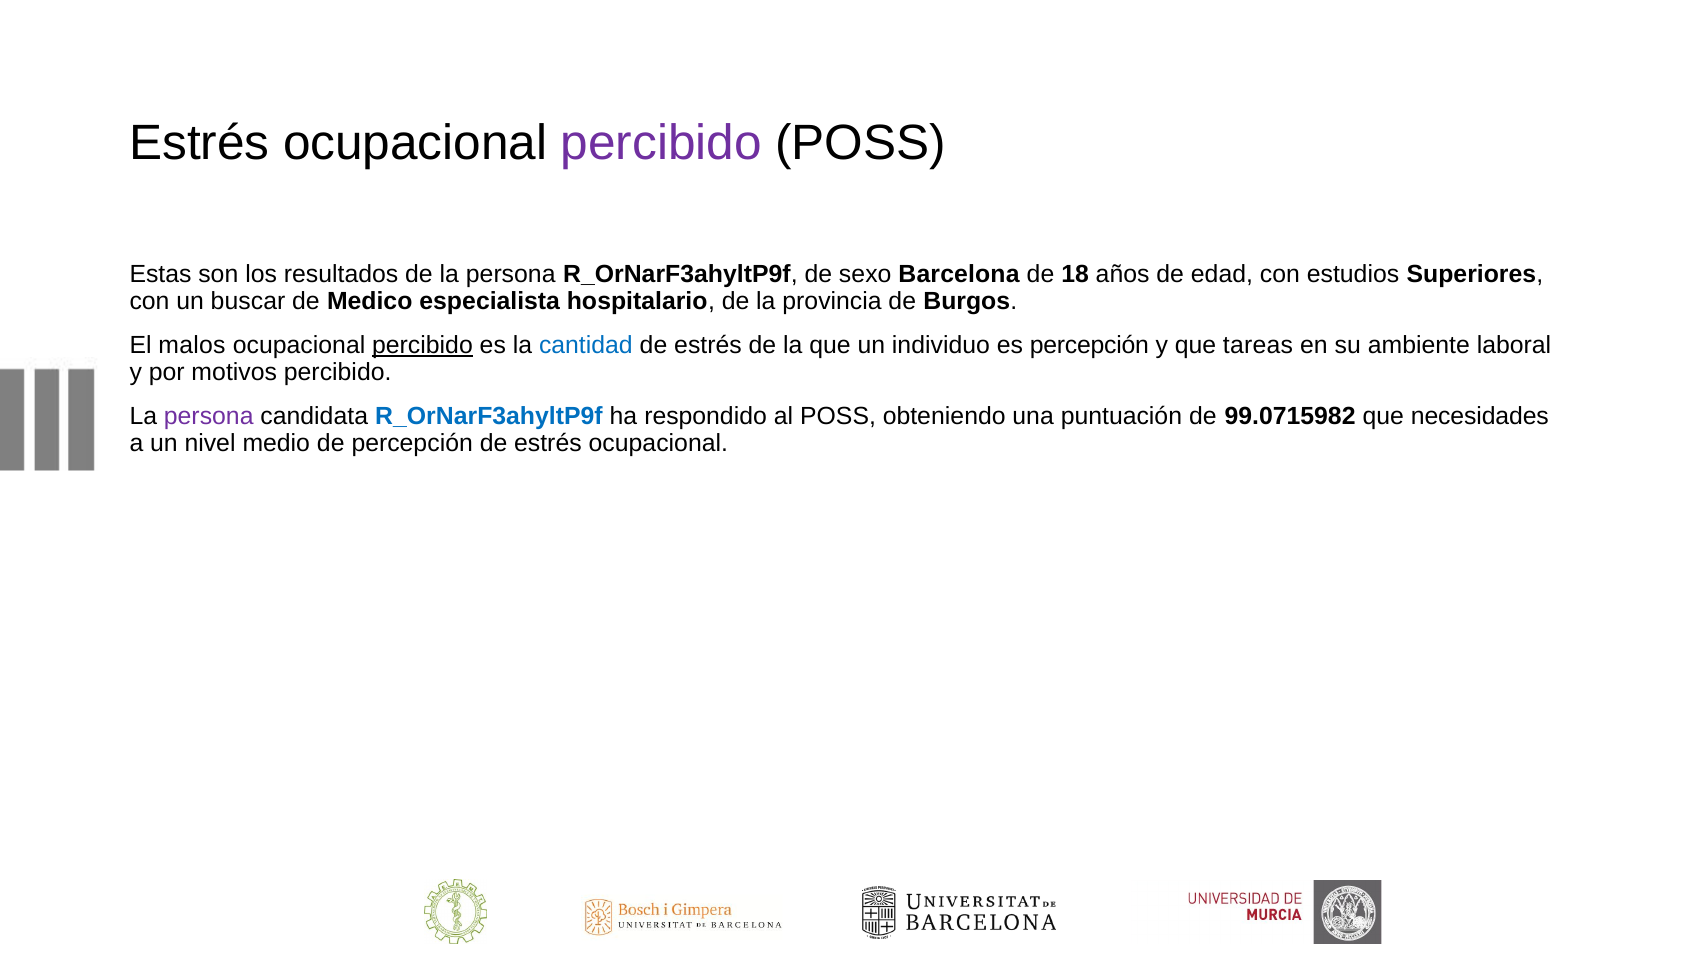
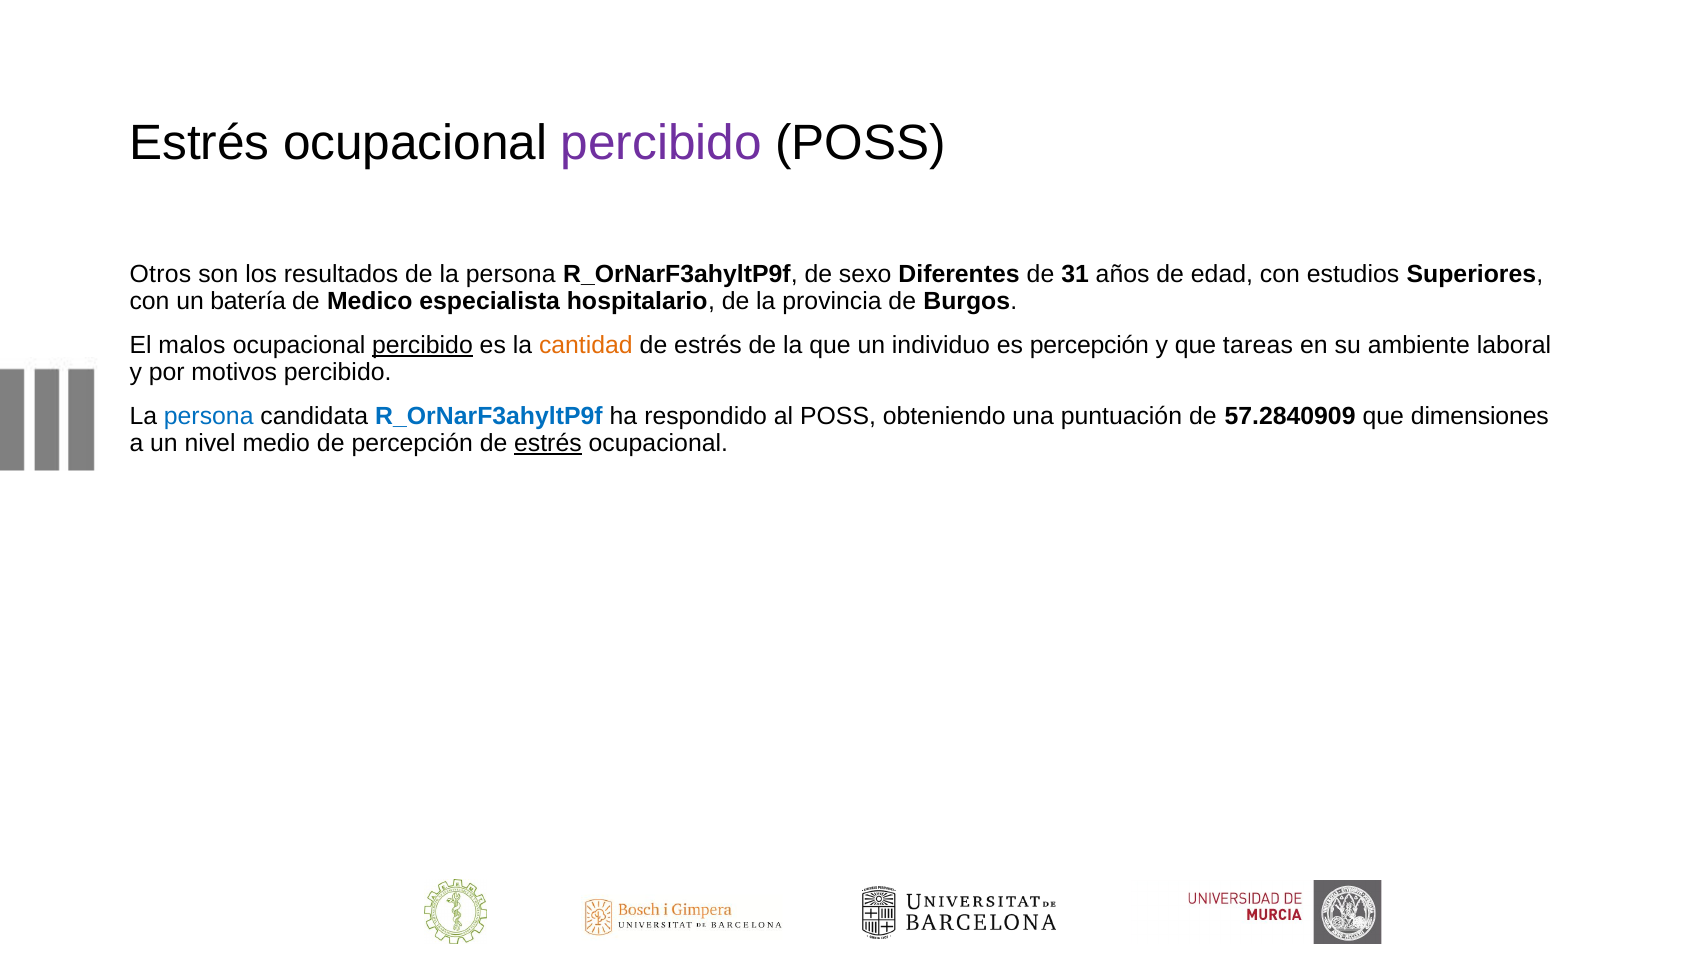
Estas: Estas -> Otros
Barcelona: Barcelona -> Diferentes
18: 18 -> 31
buscar: buscar -> batería
cantidad colour: blue -> orange
persona at (209, 417) colour: purple -> blue
99.0715982: 99.0715982 -> 57.2840909
necesidades: necesidades -> dimensiones
estrés at (548, 443) underline: none -> present
